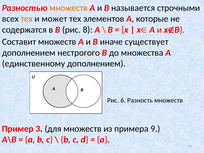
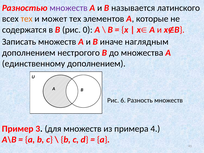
множеств at (69, 8) colour: orange -> purple
строчными: строчными -> латинского
8: 8 -> 0
Составит: Составит -> Записать
существует: существует -> наглядным
9: 9 -> 4
